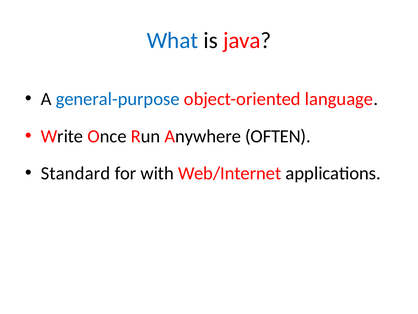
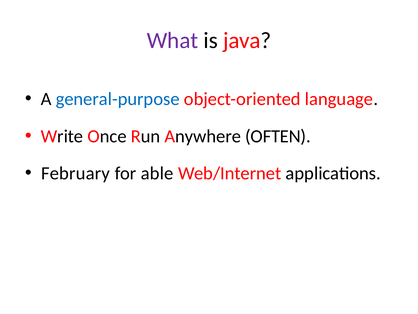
What colour: blue -> purple
Standard: Standard -> February
with: with -> able
